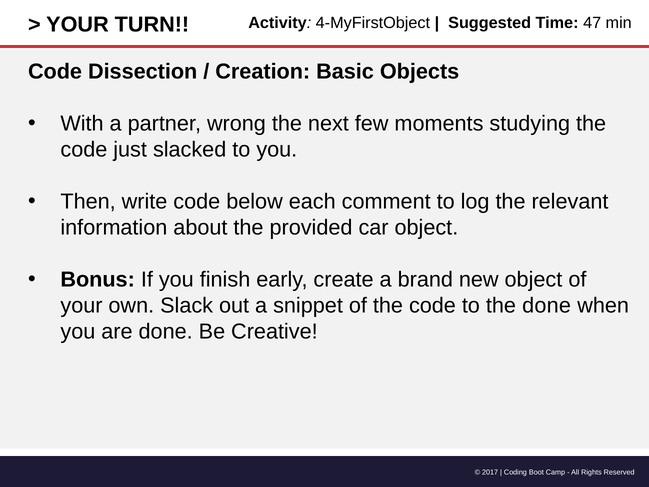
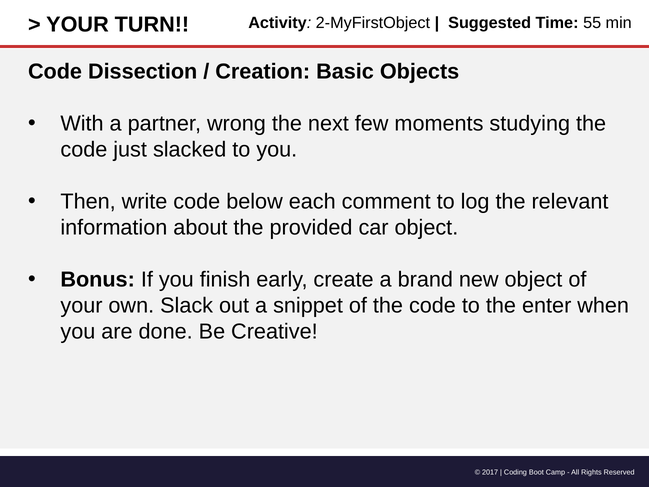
4-MyFirstObject: 4-MyFirstObject -> 2-MyFirstObject
47: 47 -> 55
the done: done -> enter
